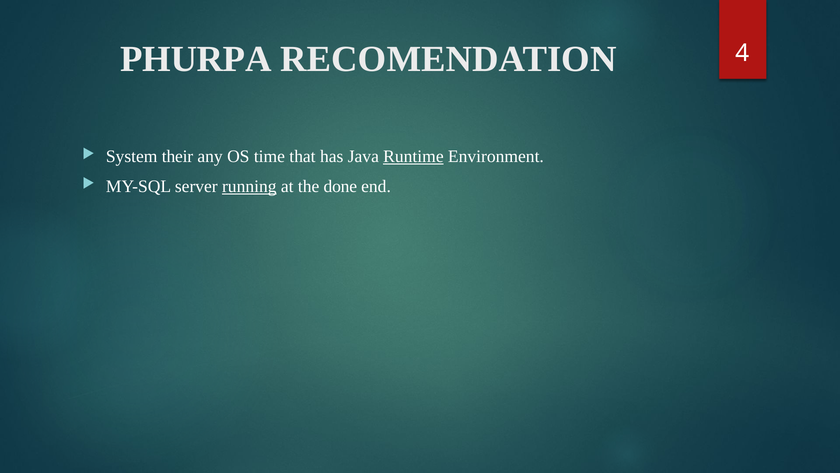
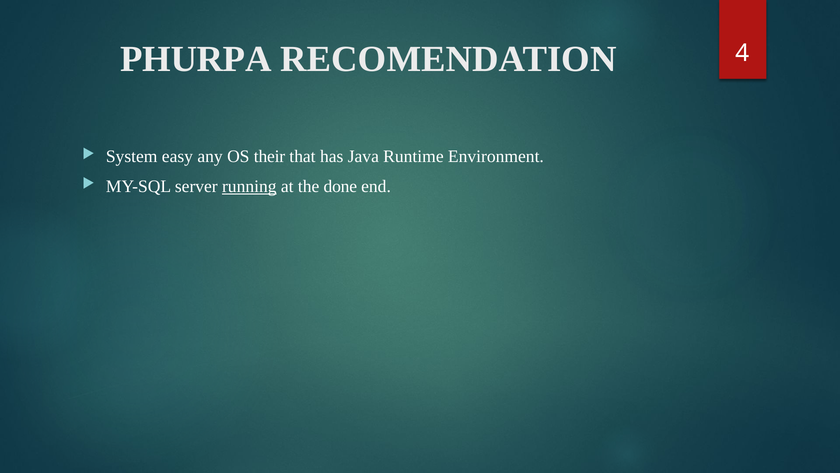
their: their -> easy
time: time -> their
Runtime underline: present -> none
